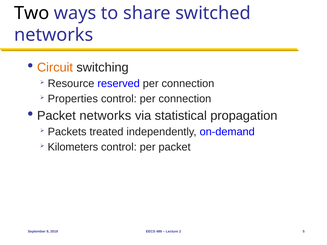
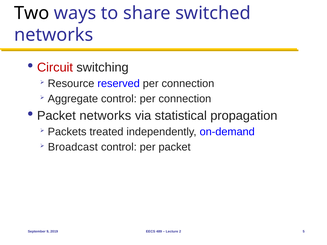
Circuit colour: orange -> red
Properties: Properties -> Aggregate
Kilometers: Kilometers -> Broadcast
